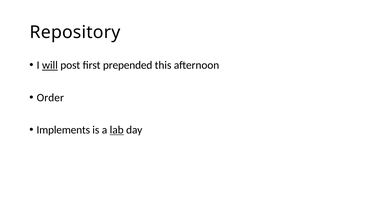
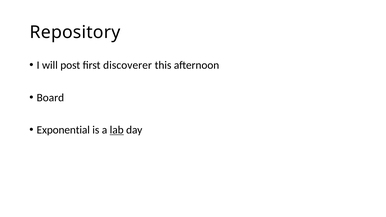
will underline: present -> none
prepended: prepended -> discoverer
Order: Order -> Board
Implements: Implements -> Exponential
